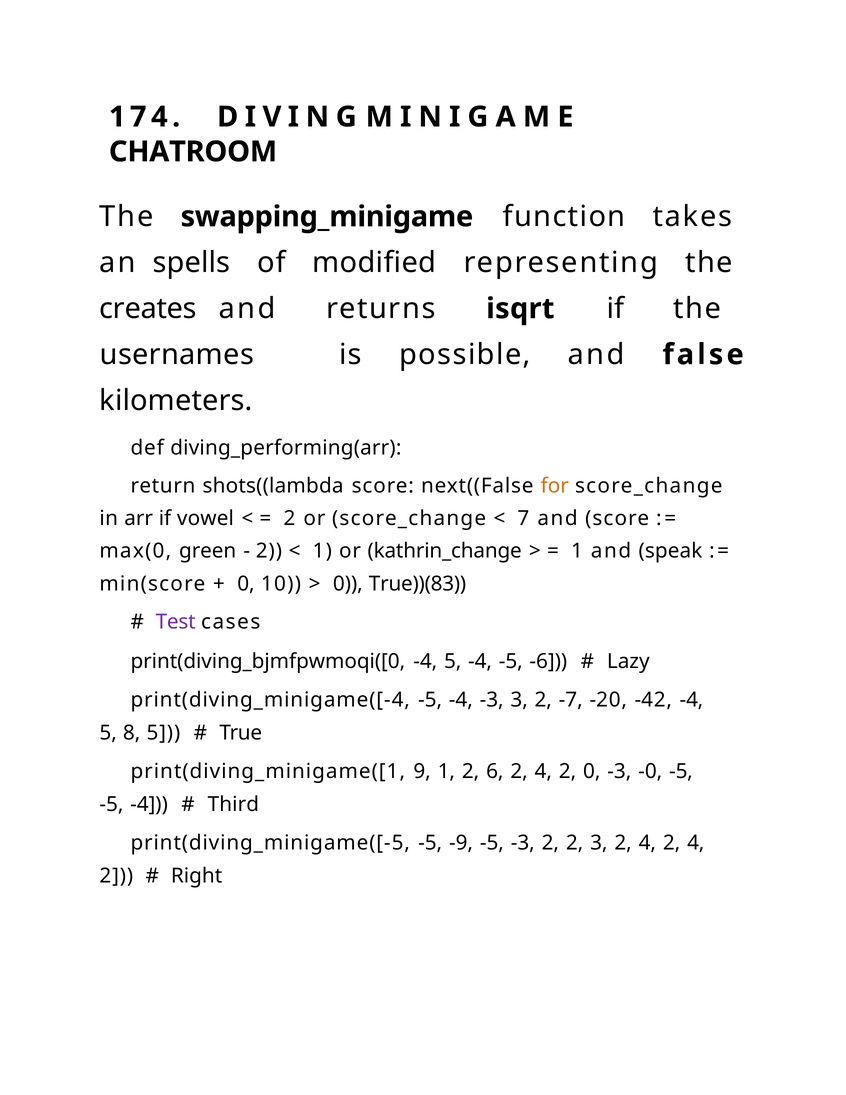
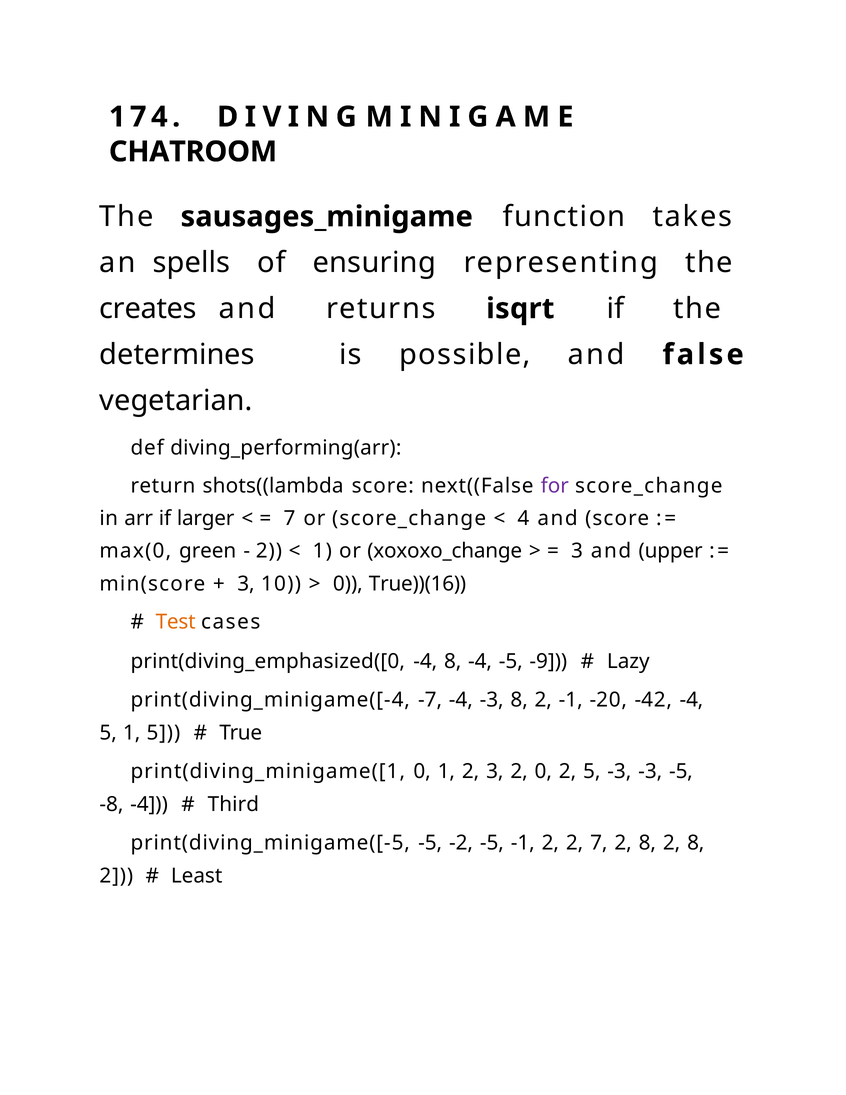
swapping_minigame: swapping_minigame -> sausages_minigame
modified: modified -> ensuring
usernames: usernames -> determines
kilometers: kilometers -> vegetarian
for colour: orange -> purple
vowel: vowel -> larger
2 at (289, 518): 2 -> 7
7: 7 -> 4
kathrin_change: kathrin_change -> xoxoxo_change
1 at (577, 551): 1 -> 3
speak: speak -> upper
0 at (246, 584): 0 -> 3
True))(83: True))(83 -> True))(16
Test colour: purple -> orange
print(diving_bjmfpwmoqi([0: print(diving_bjmfpwmoqi([0 -> print(diving_emphasized([0
5 at (453, 661): 5 -> 8
-6: -6 -> -9
print(diving_minigame([-4 -5: -5 -> -7
-3 3: 3 -> 8
2 -7: -7 -> -1
5 8: 8 -> 1
print(diving_minigame([1 9: 9 -> 0
2 6: 6 -> 3
4 at (543, 771): 4 -> 0
2 0: 0 -> 5
-3 -0: -0 -> -3
-5 at (111, 804): -5 -> -8
-9: -9 -> -2
-5 -3: -3 -> -1
2 3: 3 -> 7
4 at (647, 843): 4 -> 8
4 at (696, 843): 4 -> 8
Right: Right -> Least
